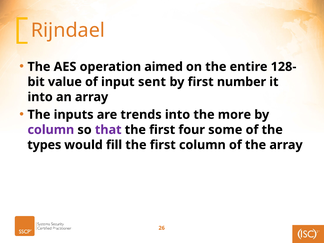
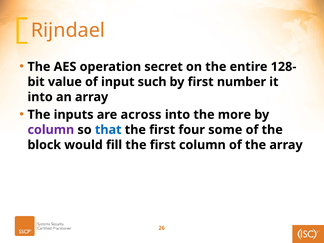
aimed: aimed -> secret
sent: sent -> such
trends: trends -> across
that colour: purple -> blue
types: types -> block
